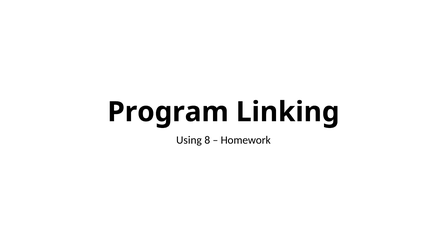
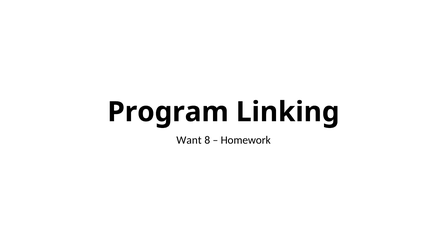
Using: Using -> Want
